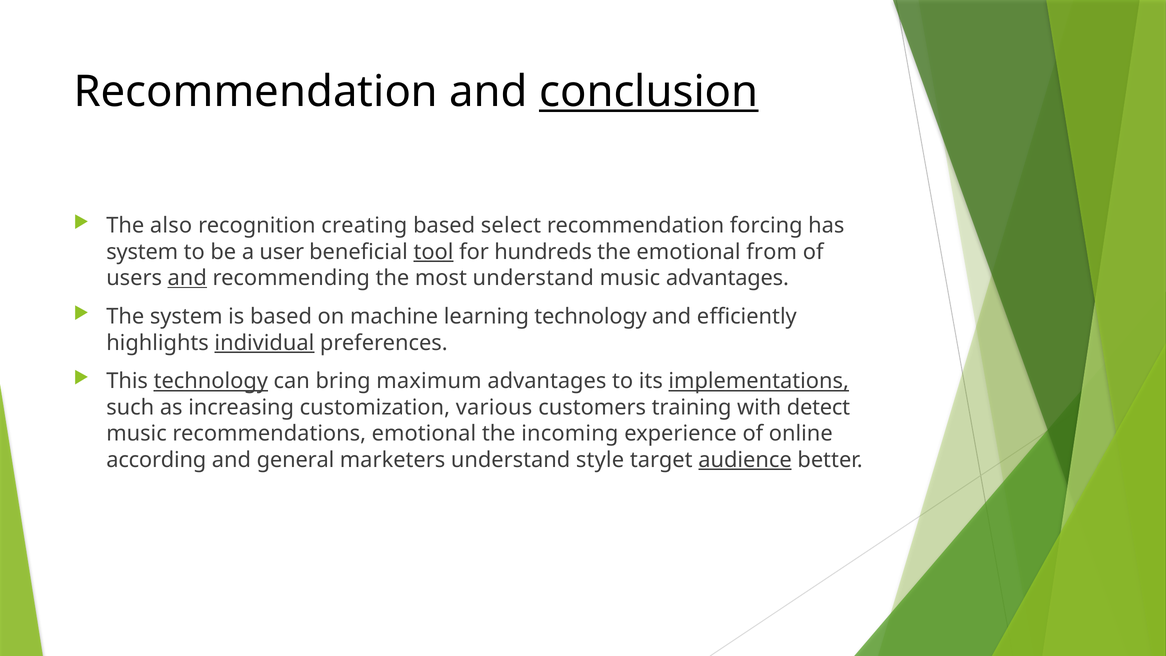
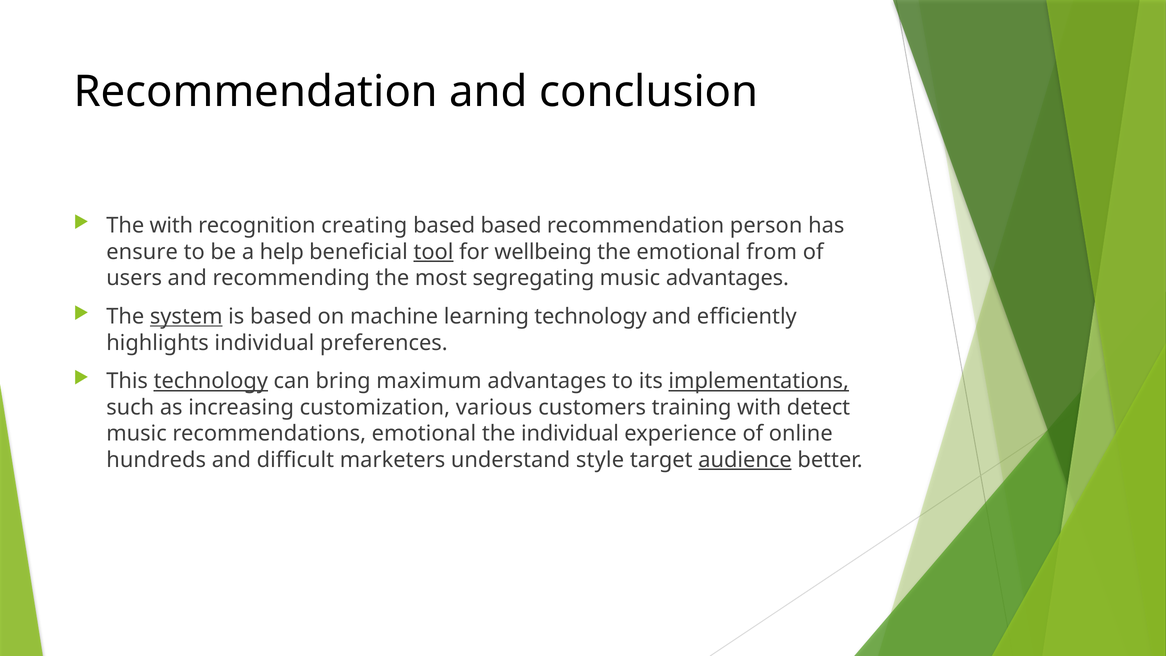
conclusion underline: present -> none
The also: also -> with
based select: select -> based
forcing: forcing -> person
system at (142, 252): system -> ensure
user: user -> help
hundreds: hundreds -> wellbeing
and at (187, 278) underline: present -> none
most understand: understand -> segregating
system at (186, 317) underline: none -> present
individual at (264, 343) underline: present -> none
the incoming: incoming -> individual
according: according -> hundreds
general: general -> diﬃcult
